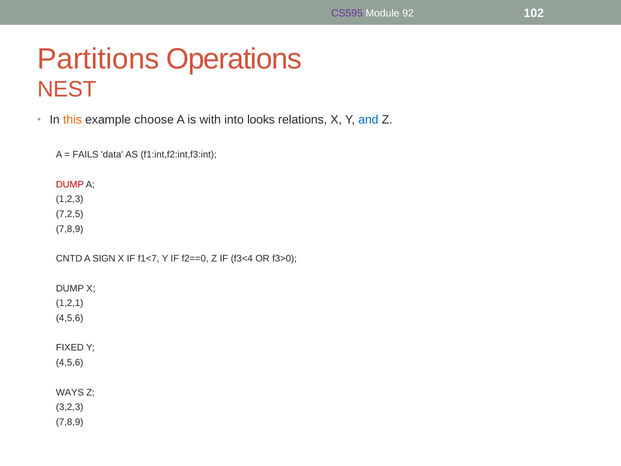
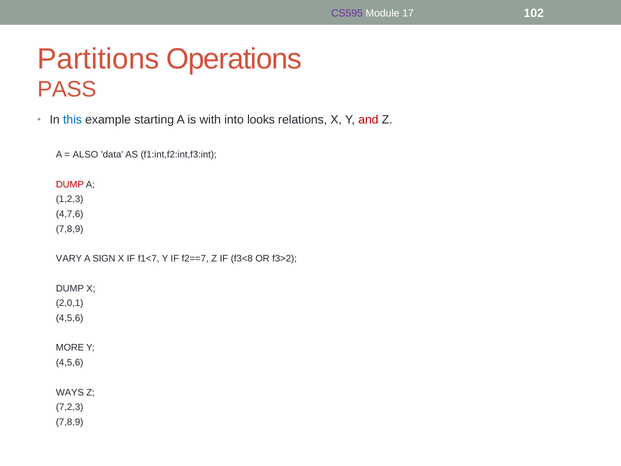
92: 92 -> 17
NEST: NEST -> PASS
this colour: orange -> blue
choose: choose -> starting
and colour: blue -> red
FAILS: FAILS -> ALSO
7,2,5: 7,2,5 -> 4,7,6
CNTD: CNTD -> VARY
f2==0: f2==0 -> f2==7
f3<4: f3<4 -> f3<8
f3>0: f3>0 -> f3>2
1,2,1: 1,2,1 -> 2,0,1
FIXED: FIXED -> MORE
3,2,3: 3,2,3 -> 7,2,3
